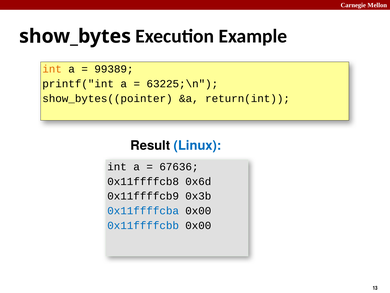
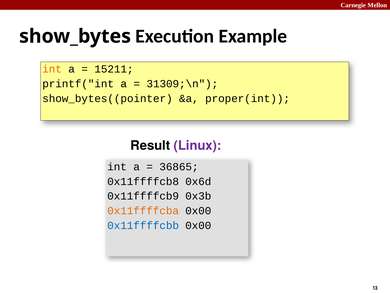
99389: 99389 -> 15211
63225;\n: 63225;\n -> 31309;\n
return(int: return(int -> proper(int
Linux colour: blue -> purple
67636: 67636 -> 36865
0x11ffffcba colour: blue -> orange
